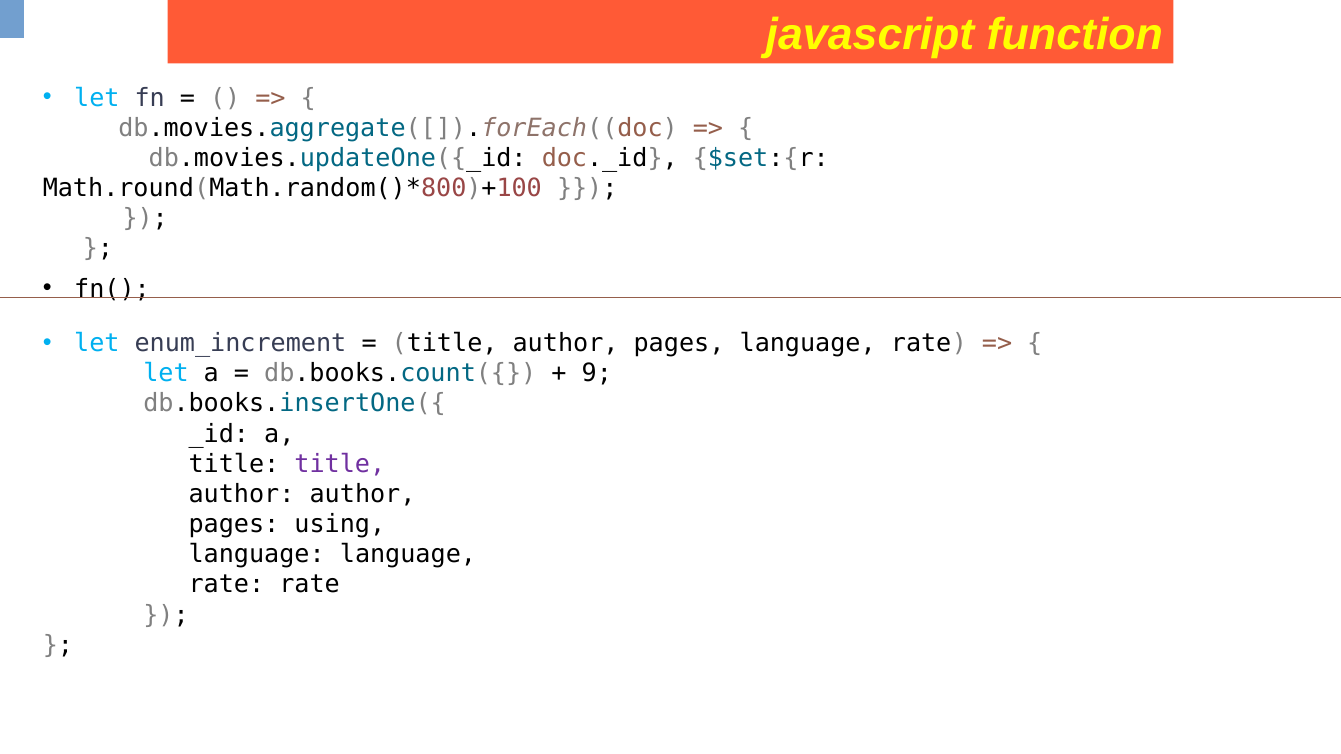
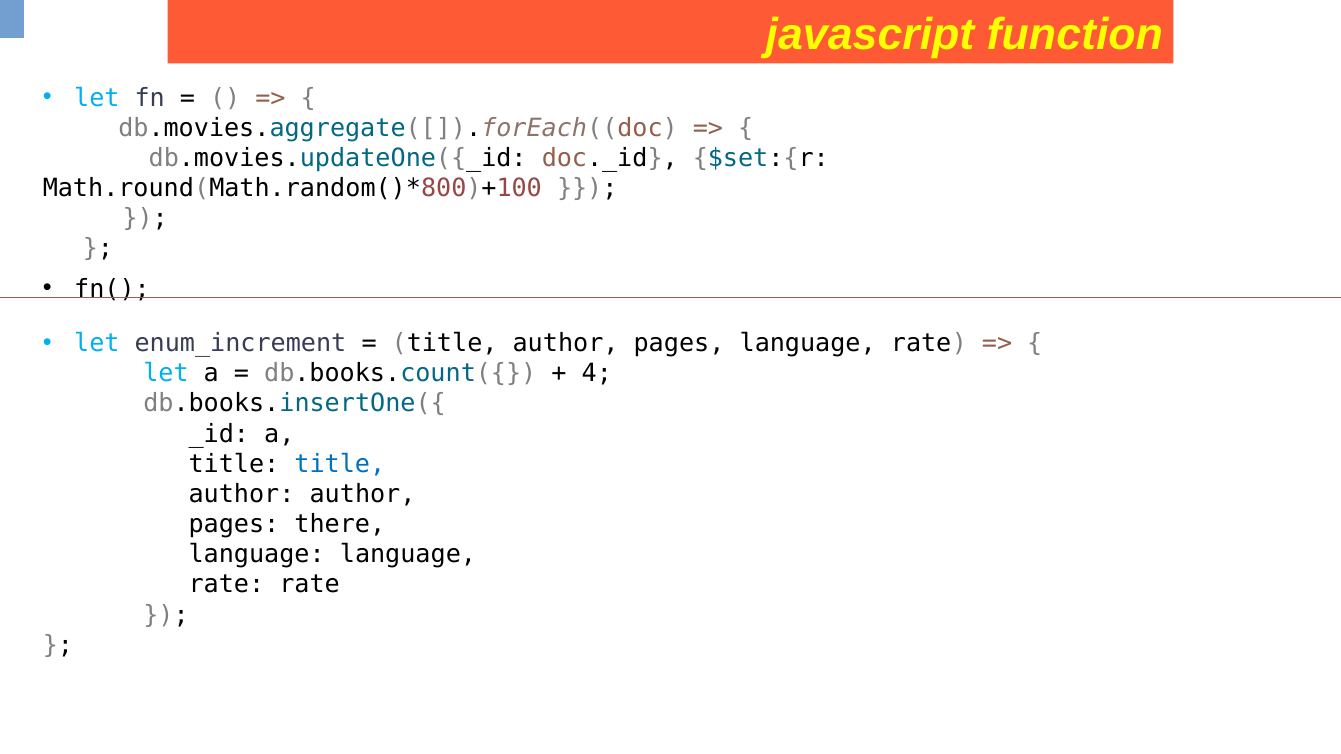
9: 9 -> 4
title at (340, 464) colour: purple -> blue
using: using -> there
